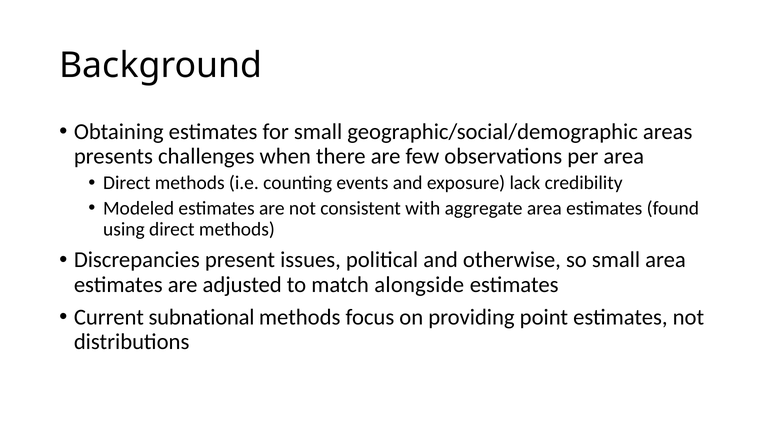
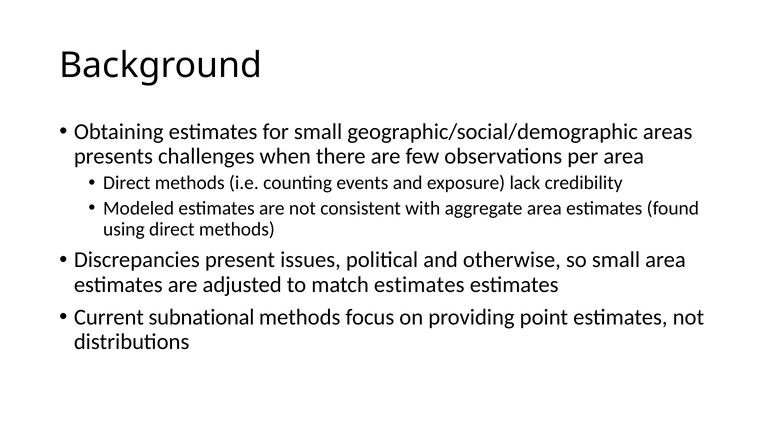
match alongside: alongside -> estimates
